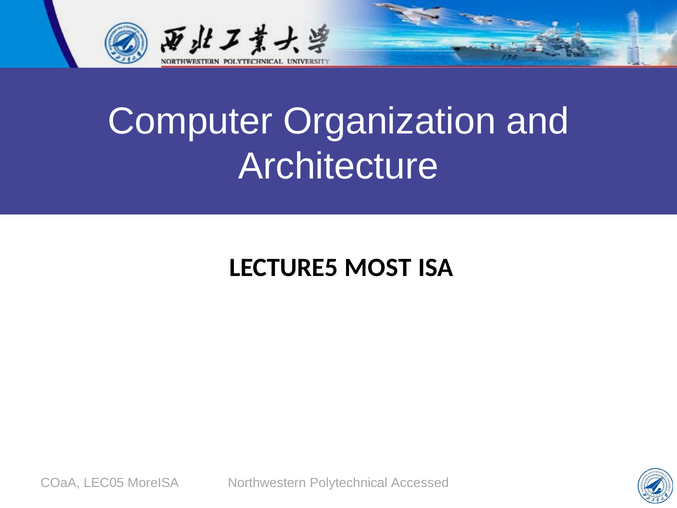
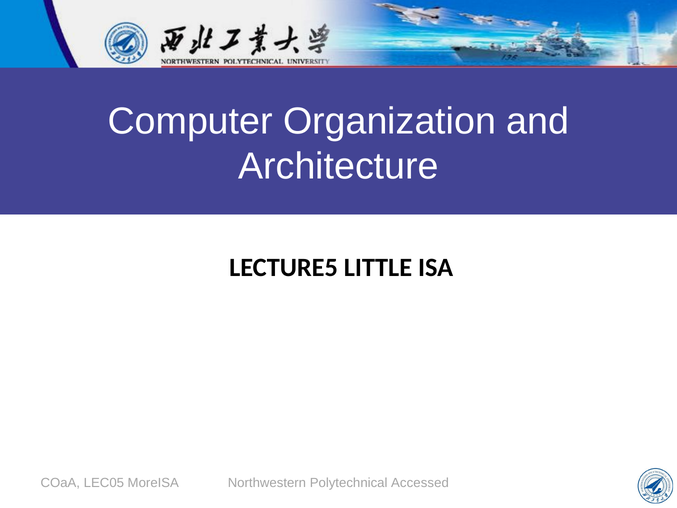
MOST: MOST -> LITTLE
